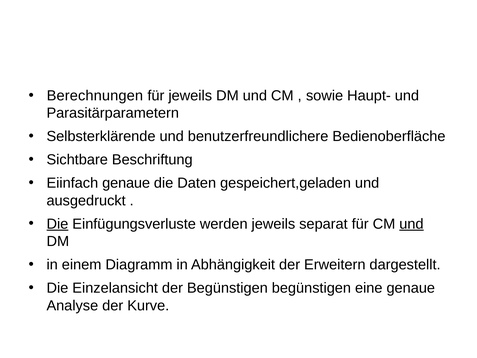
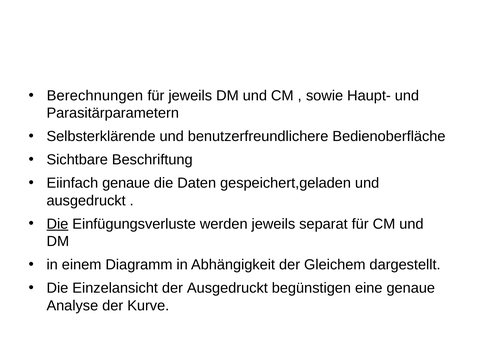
und at (411, 224) underline: present -> none
Erweitern: Erweitern -> Gleichem
der Begünstigen: Begünstigen -> Ausgedruckt
